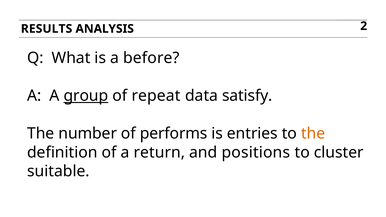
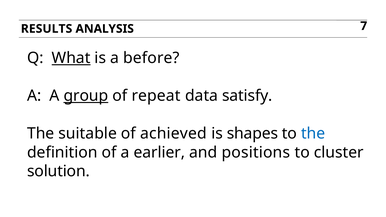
2: 2 -> 7
What underline: none -> present
number: number -> suitable
performs: performs -> achieved
entries: entries -> shapes
the at (313, 133) colour: orange -> blue
return: return -> earlier
suitable: suitable -> solution
